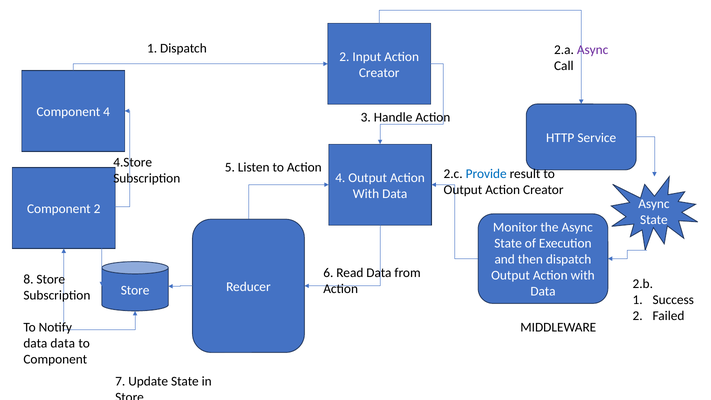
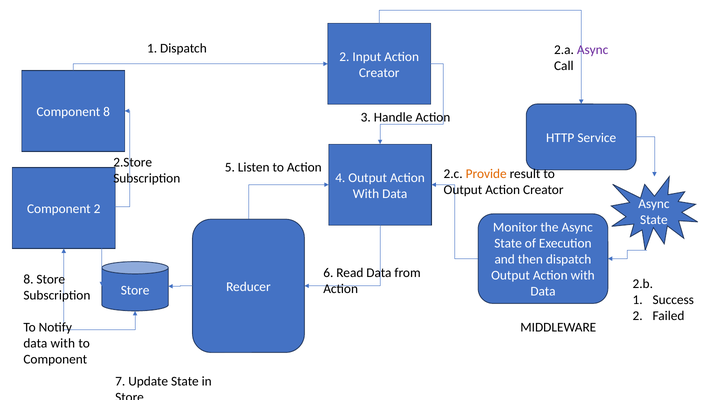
Component 4: 4 -> 8
4.Store: 4.Store -> 2.Store
Provide colour: blue -> orange
data data: data -> with
